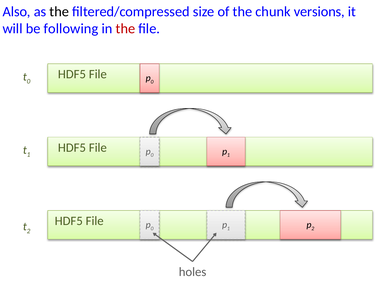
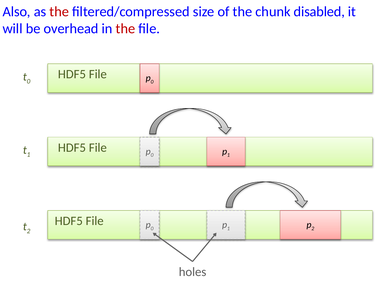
the at (59, 11) colour: black -> red
versions: versions -> disabled
following: following -> overhead
